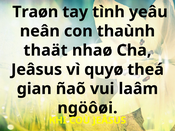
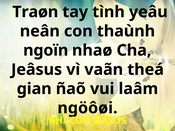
thaät: thaät -> ngoïn
quyø: quyø -> vaãn
